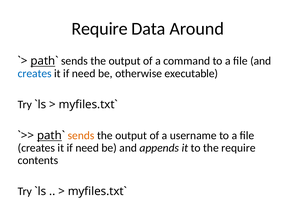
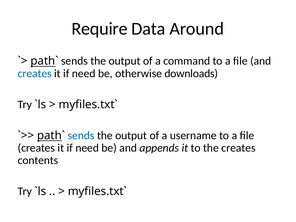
executable: executable -> downloads
sends at (81, 135) colour: orange -> blue
the require: require -> creates
